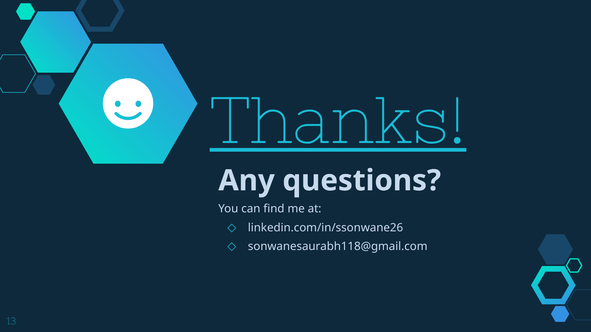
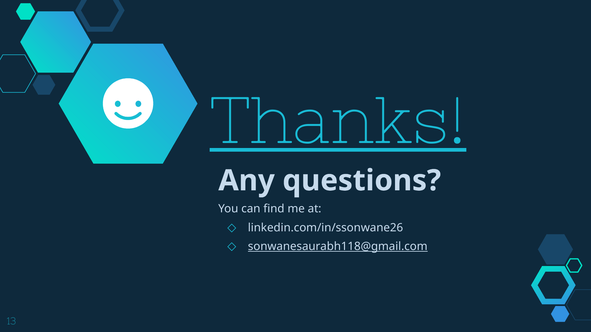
sonwanesaurabh118@gmail.com underline: none -> present
